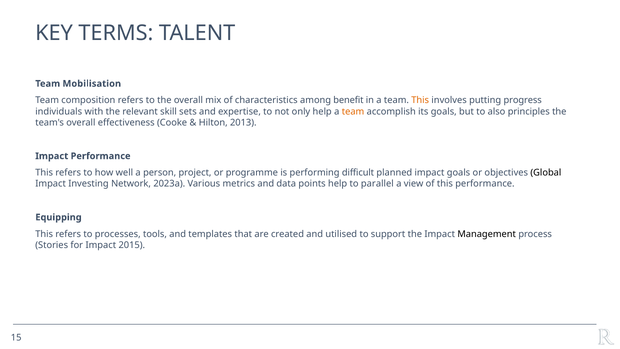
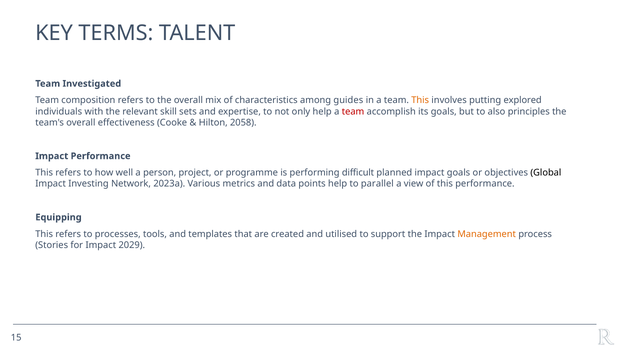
Mobilisation: Mobilisation -> Investigated
benefit: benefit -> guides
progress: progress -> explored
team at (353, 111) colour: orange -> red
2013: 2013 -> 2058
Management colour: black -> orange
2015: 2015 -> 2029
